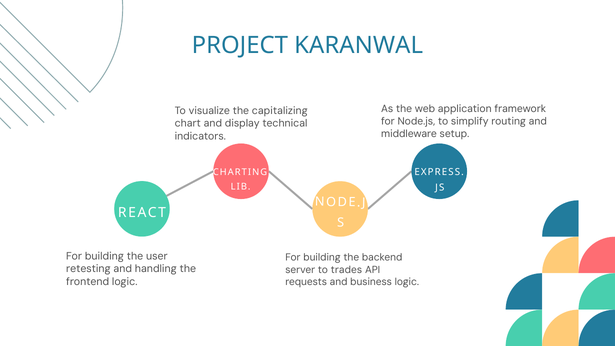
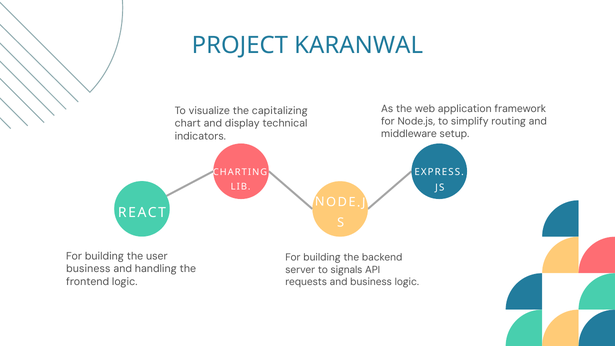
retesting at (88, 269): retesting -> business
trades: trades -> signals
